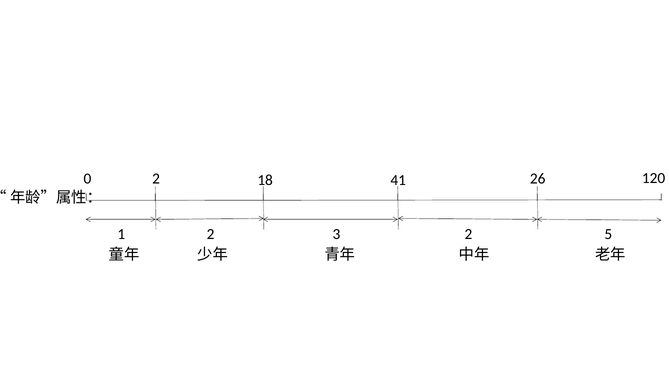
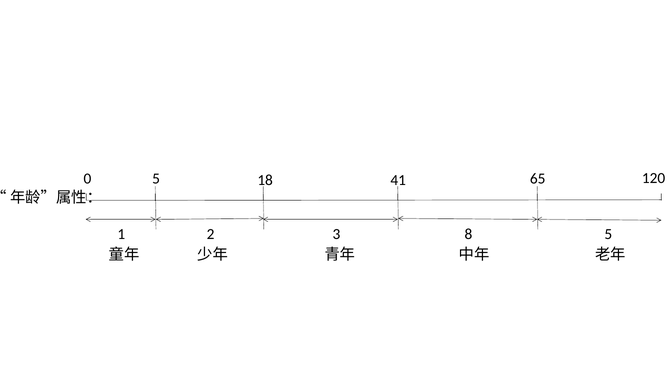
0 2: 2 -> 5
26: 26 -> 65
3 2: 2 -> 8
